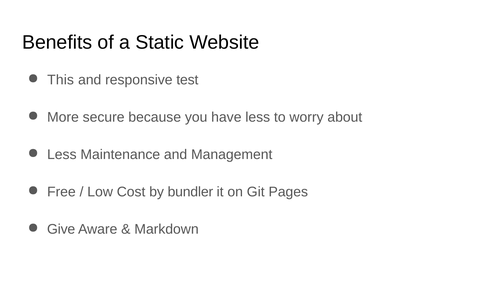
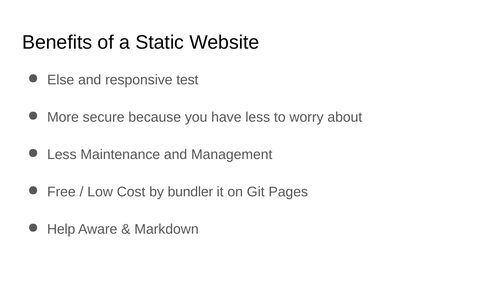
This: This -> Else
Give: Give -> Help
